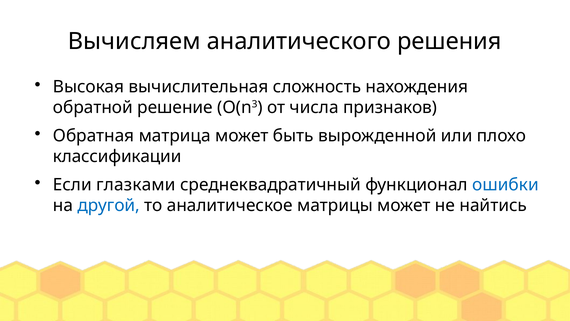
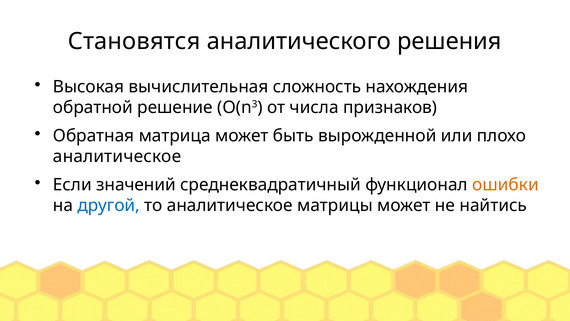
Вычисляем: Вычисляем -> Становятся
классификации at (117, 156): классификации -> аналитическое
глазками: глазками -> значений
ошибки colour: blue -> orange
